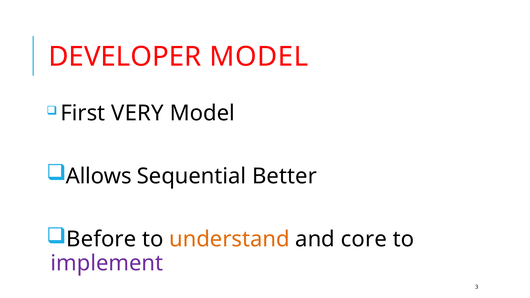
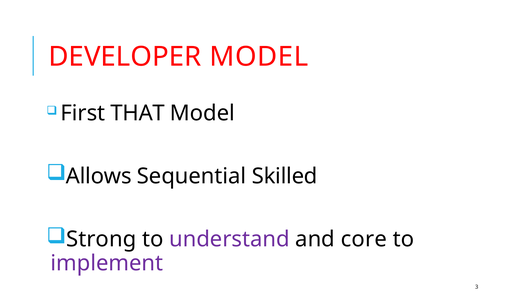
VERY: VERY -> THAT
Better: Better -> Skilled
Before: Before -> Strong
understand colour: orange -> purple
